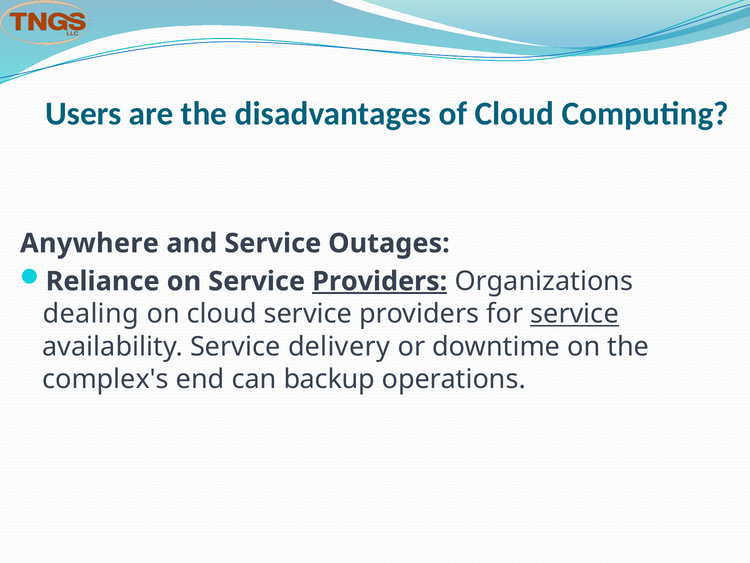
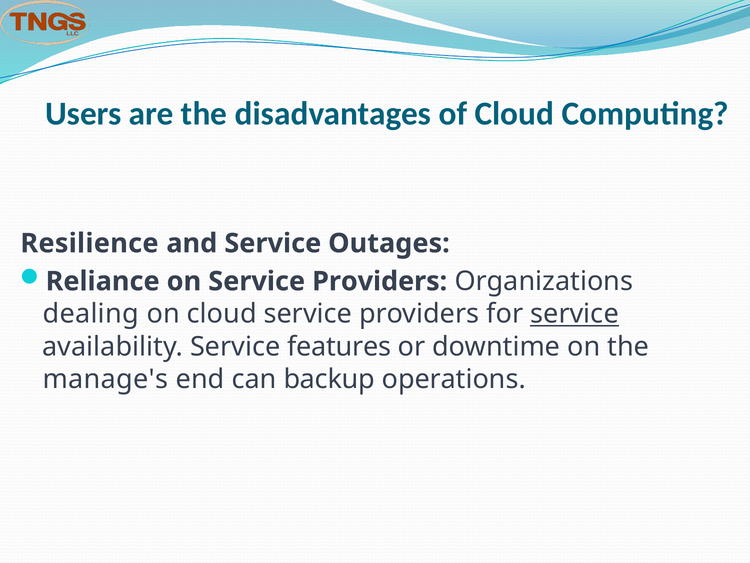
Anywhere: Anywhere -> Resilience
Providers at (380, 281) underline: present -> none
delivery: delivery -> features
complex's: complex's -> manage's
